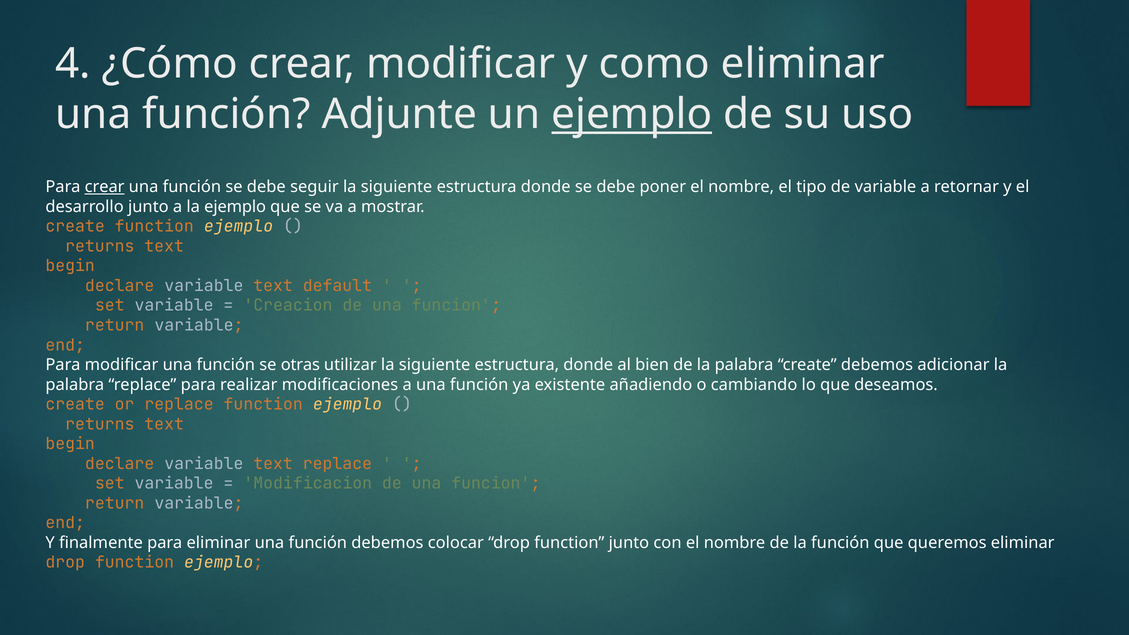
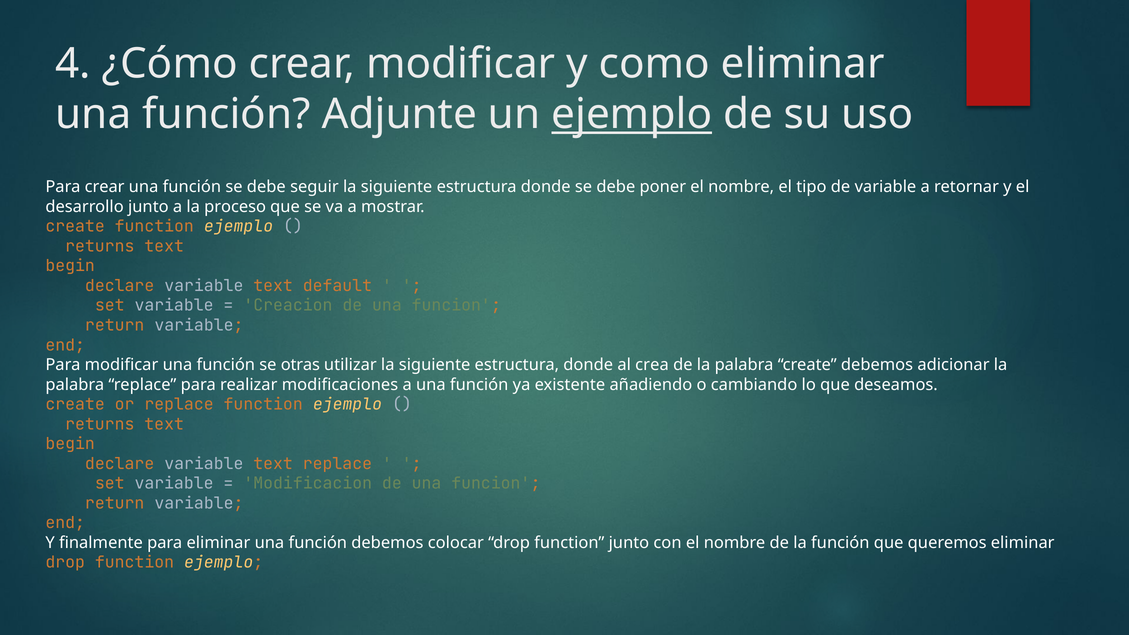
crear at (105, 187) underline: present -> none
la ejemplo: ejemplo -> proceso
bien: bien -> crea
